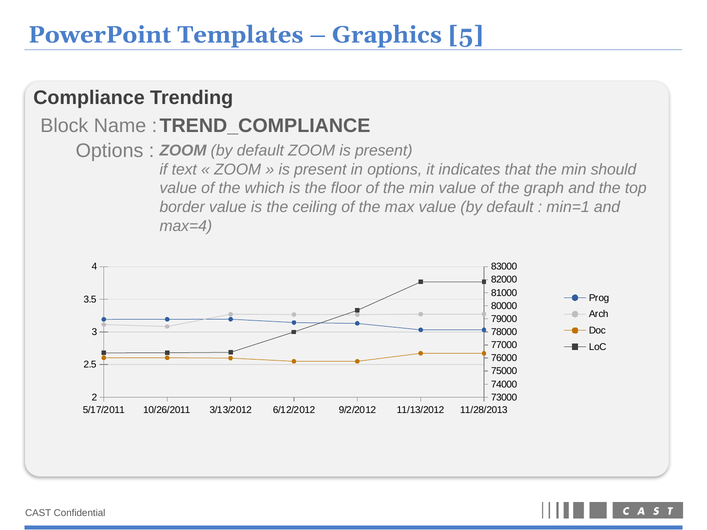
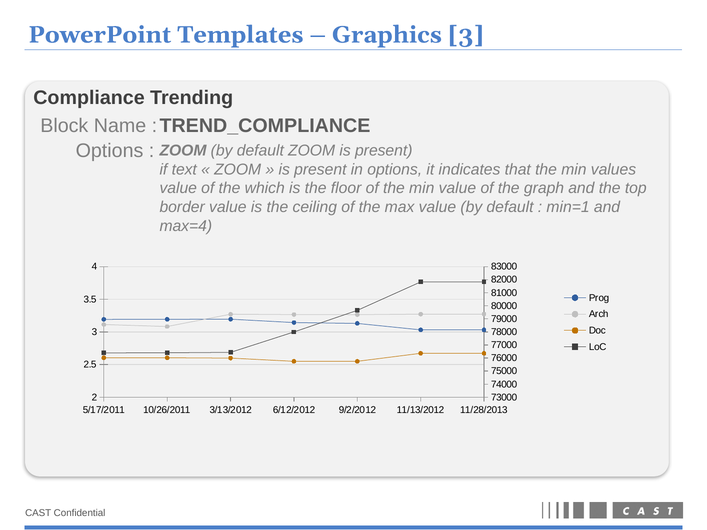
Graphics 5: 5 -> 3
should: should -> values
